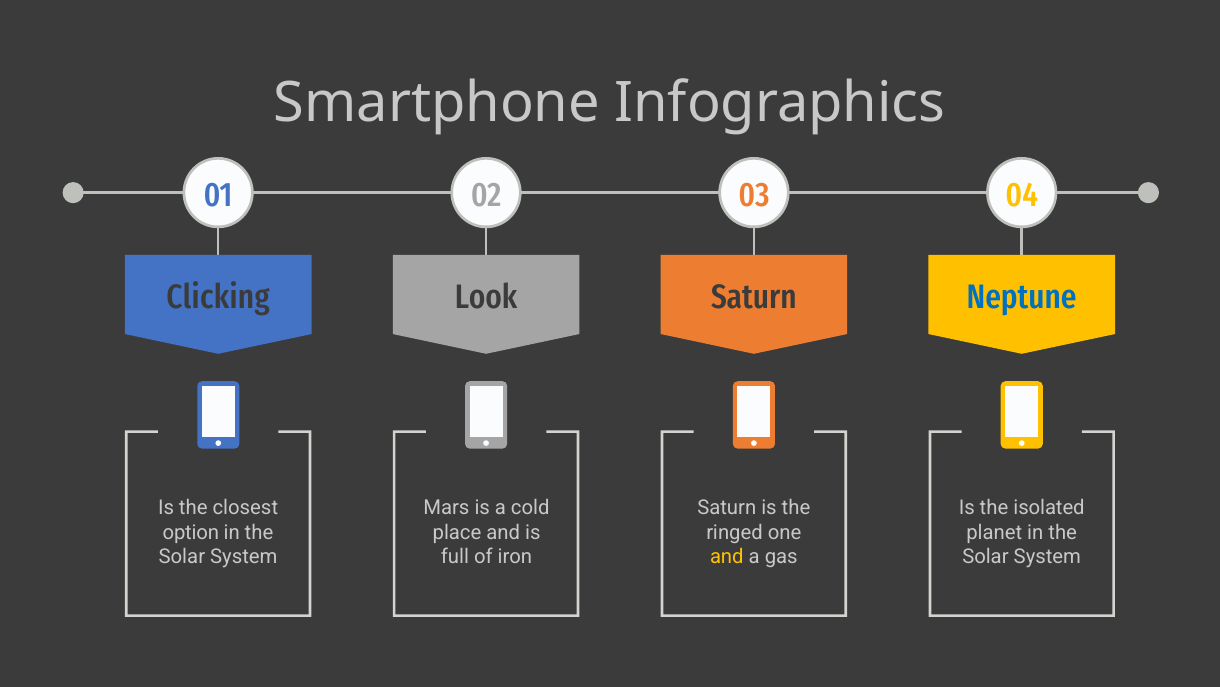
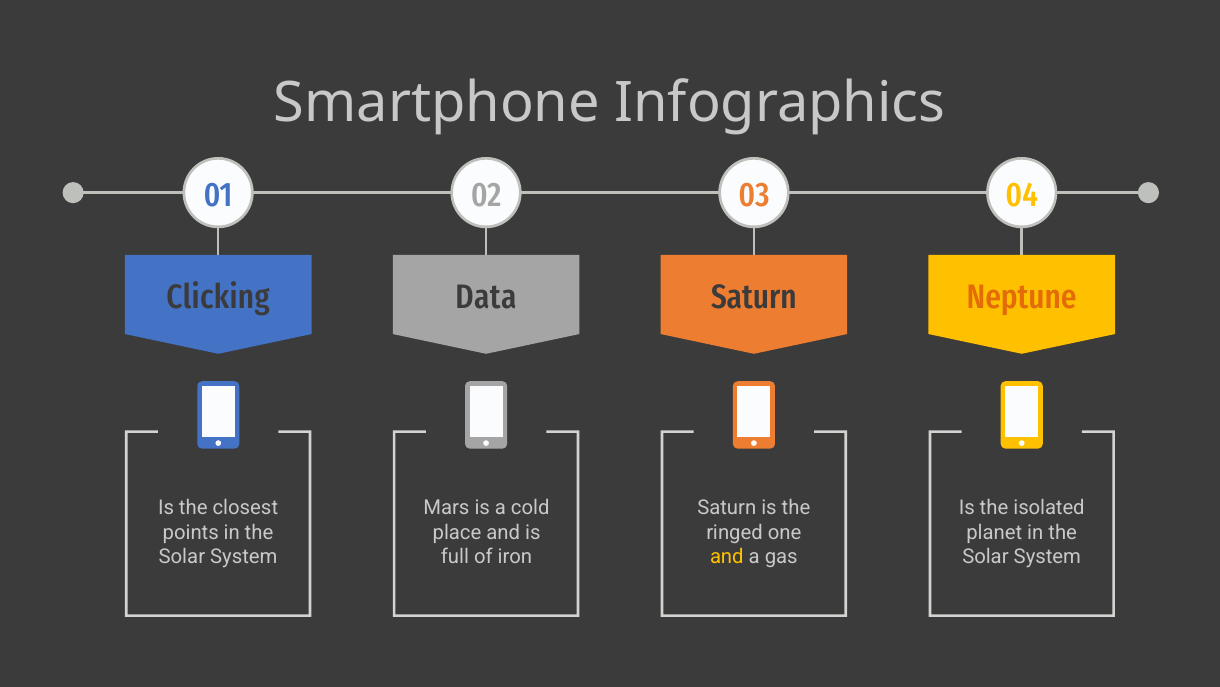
Look: Look -> Data
Neptune colour: blue -> orange
option: option -> points
